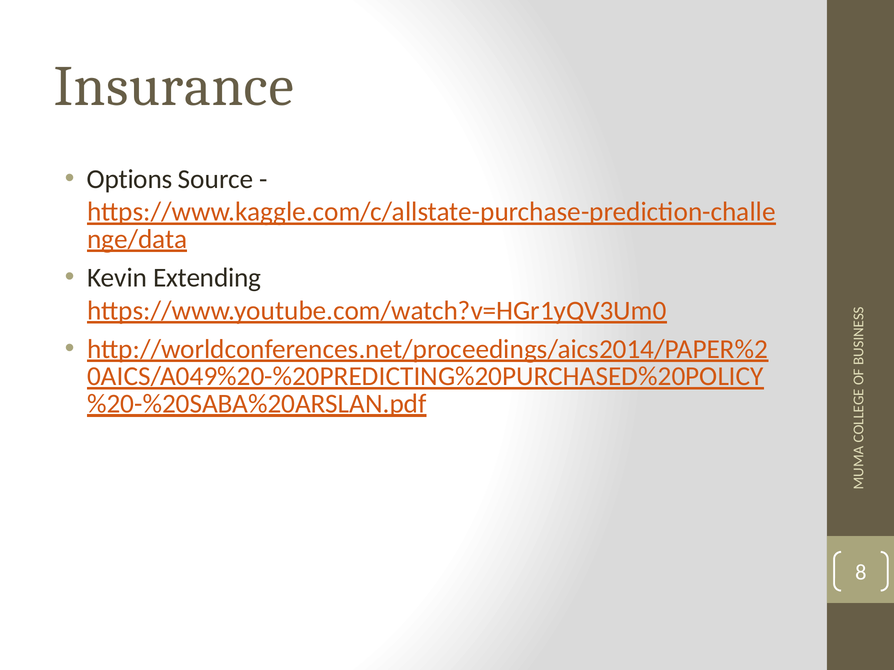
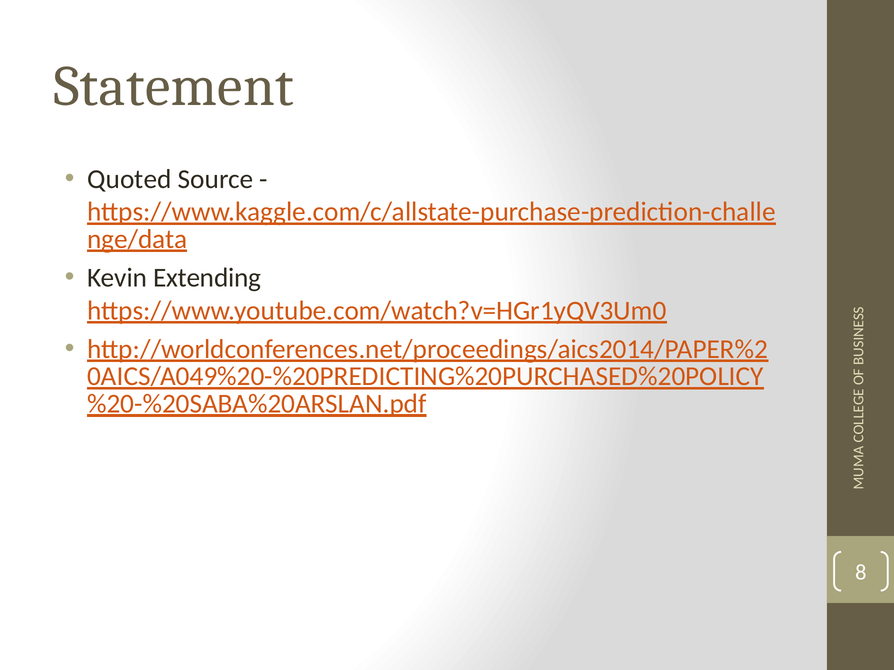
Insurance: Insurance -> Statement
Options: Options -> Quoted
